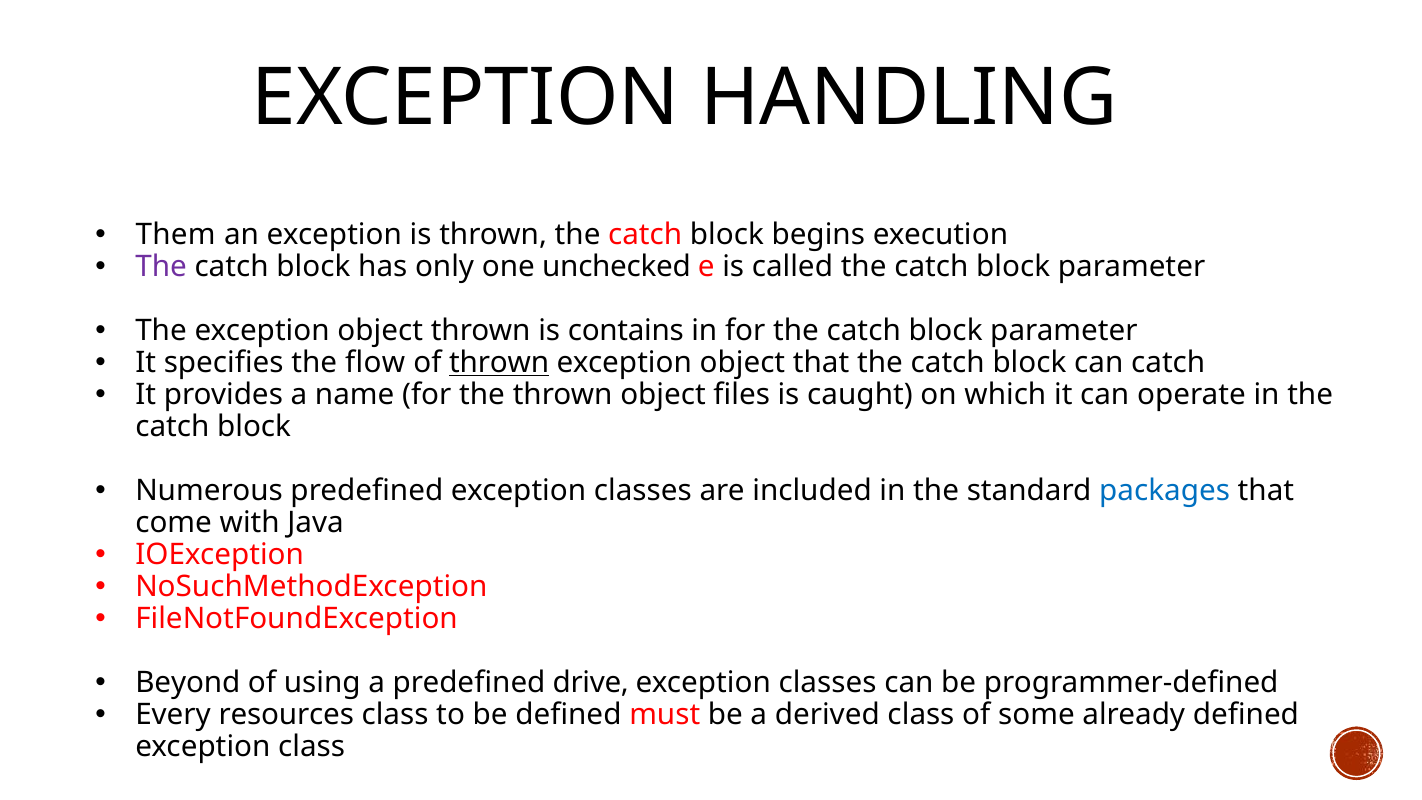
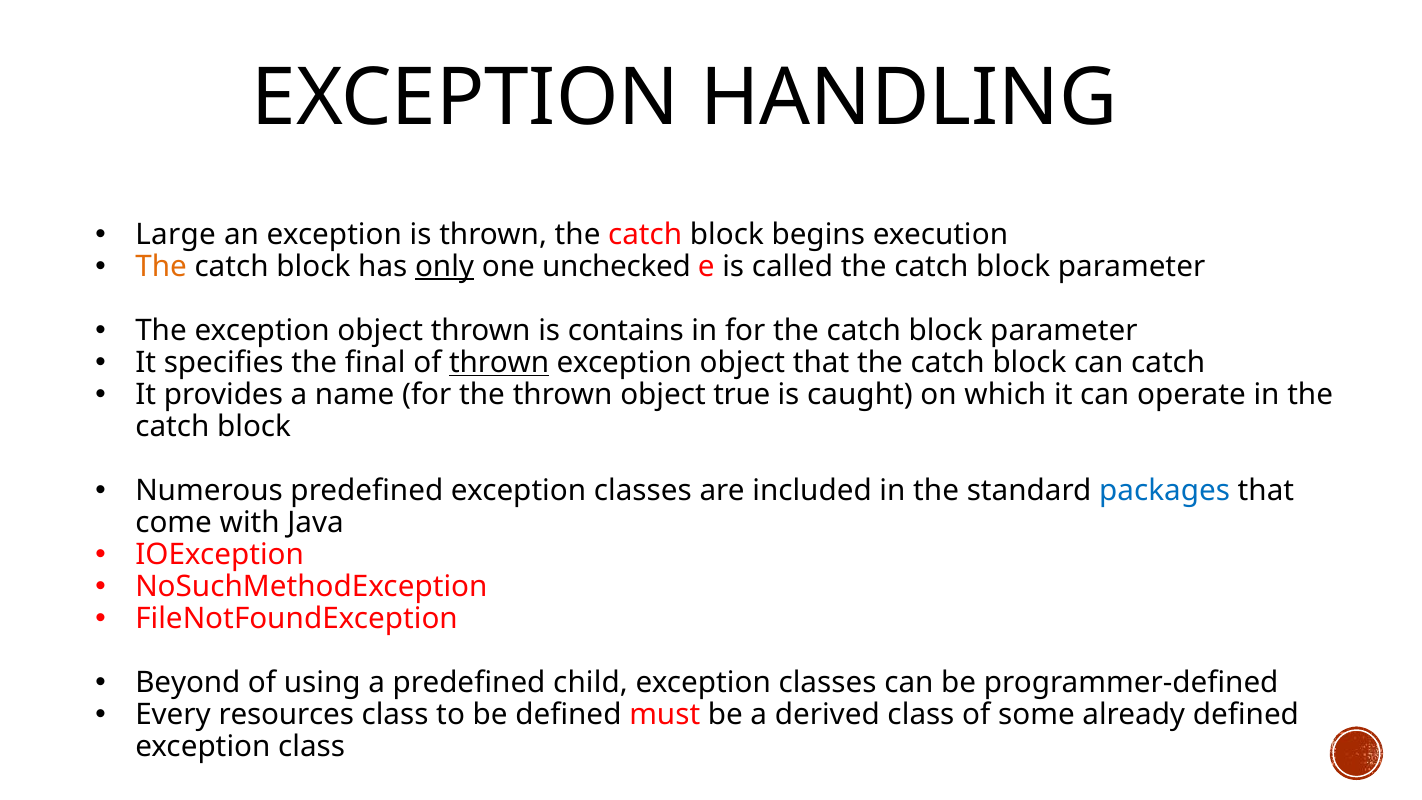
Them: Them -> Large
The at (161, 266) colour: purple -> orange
only underline: none -> present
flow: flow -> final
files: files -> true
drive: drive -> child
